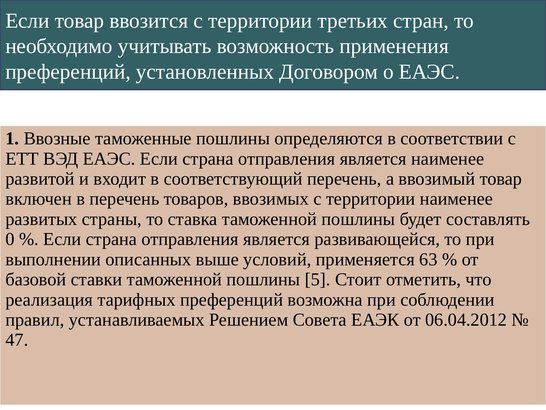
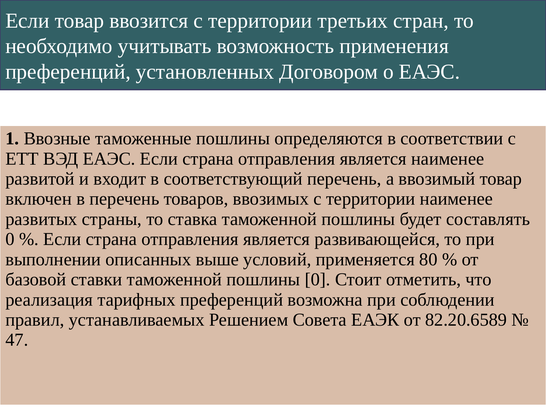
63: 63 -> 80
пошлины 5: 5 -> 0
06.04.2012: 06.04.2012 -> 82.20.6589
